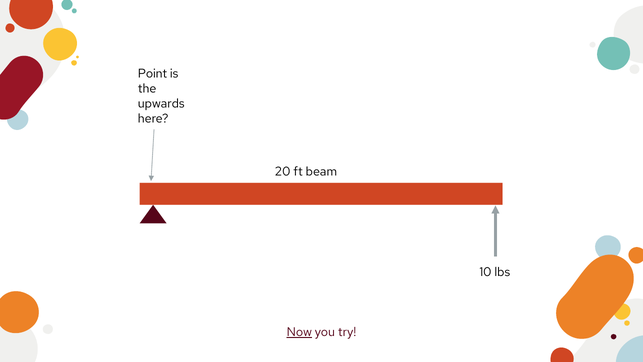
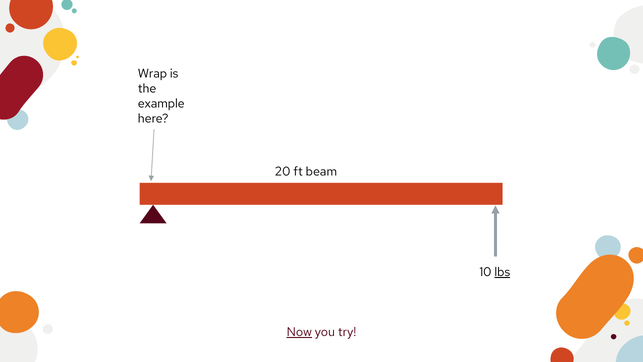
Point: Point -> Wrap
upwards: upwards -> example
lbs underline: none -> present
